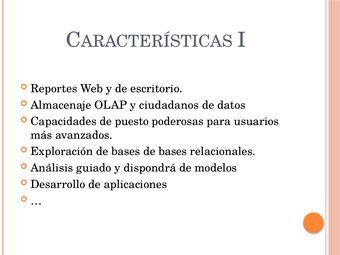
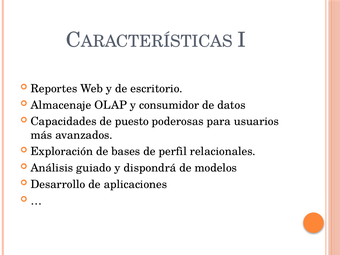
ciudadanos: ciudadanos -> consumidor
bases de bases: bases -> perfil
